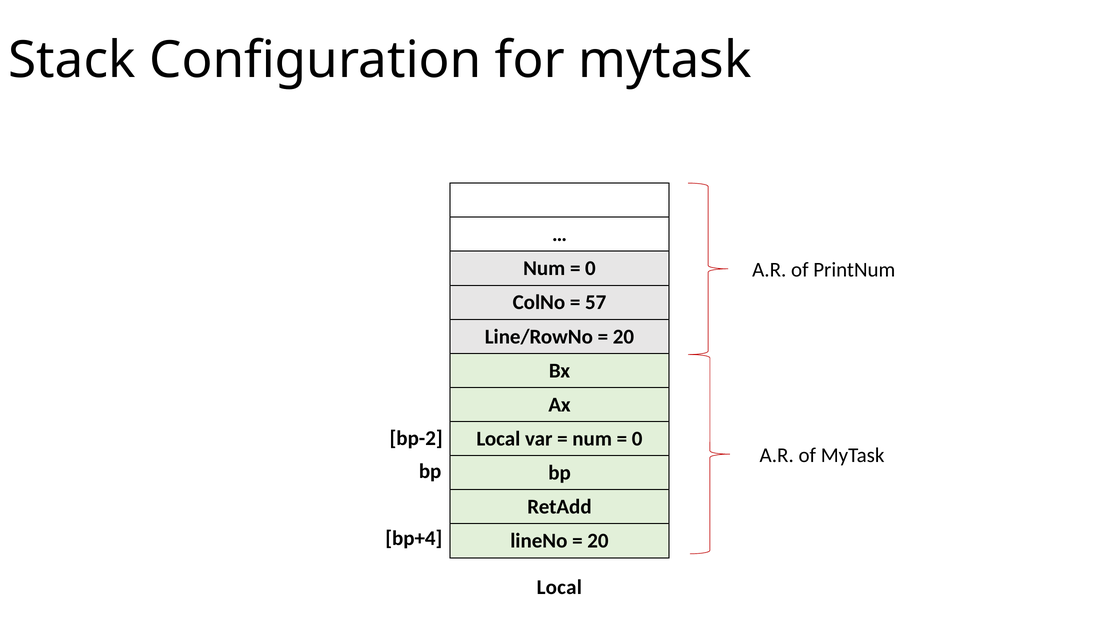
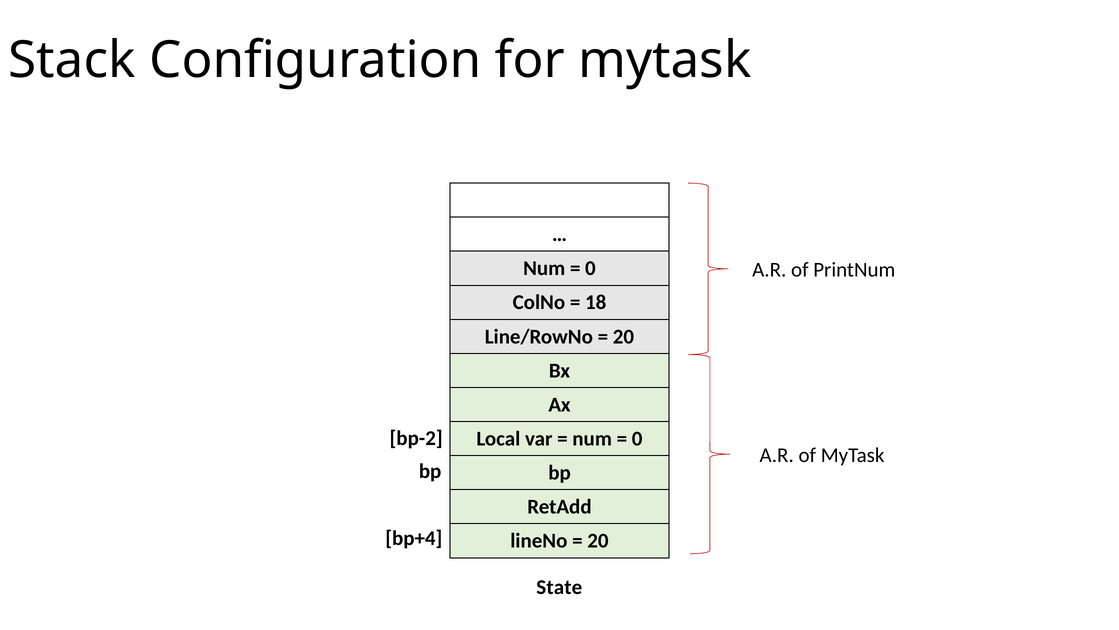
57: 57 -> 18
Local at (559, 587): Local -> State
